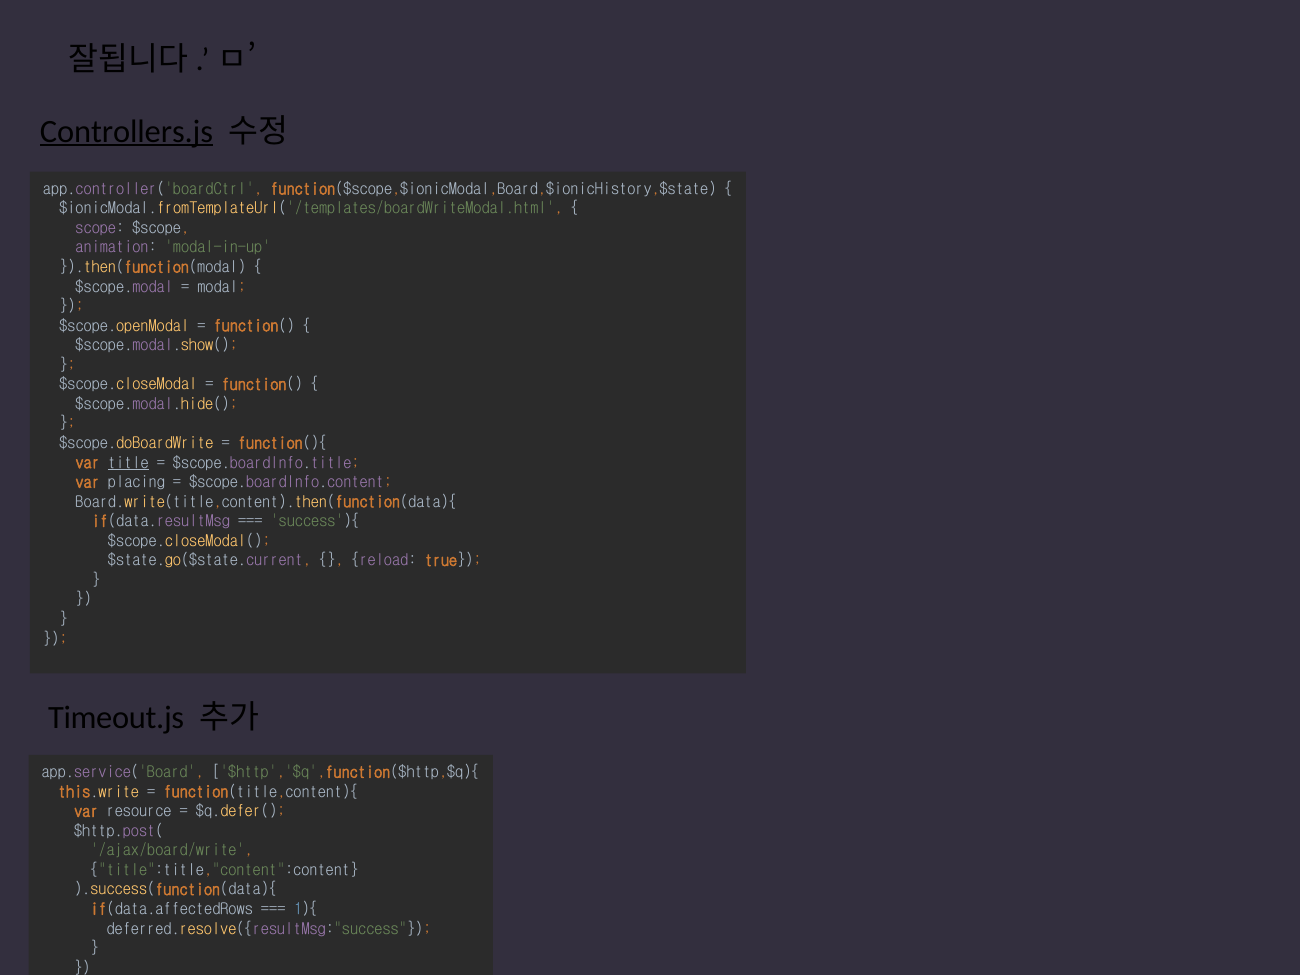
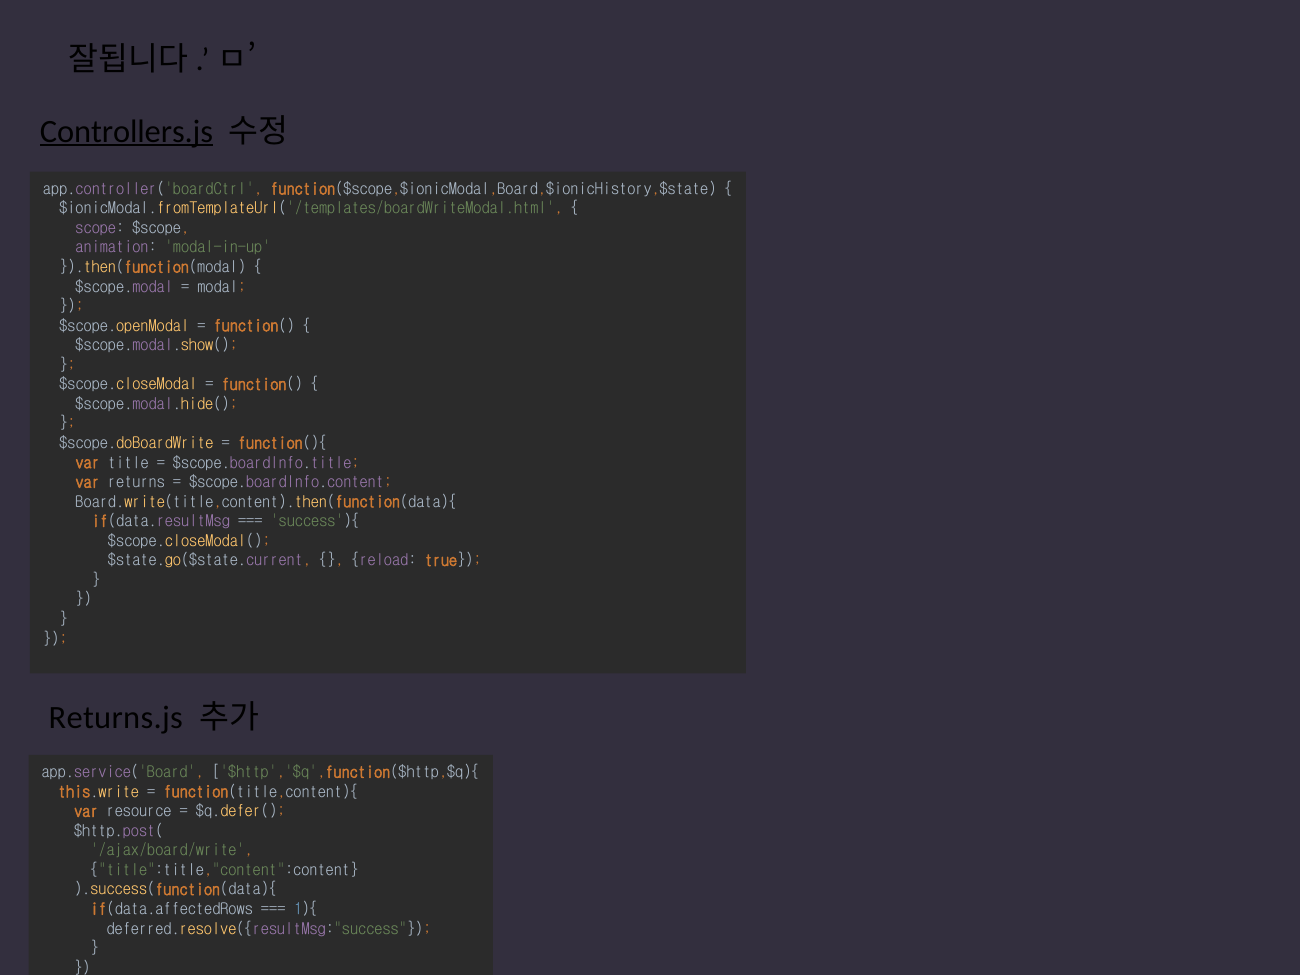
title underline: present -> none
placing: placing -> returns
Timeout.js: Timeout.js -> Returns.js
